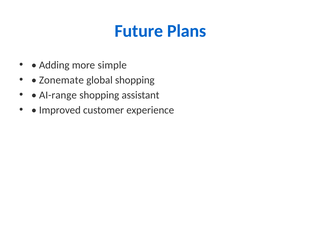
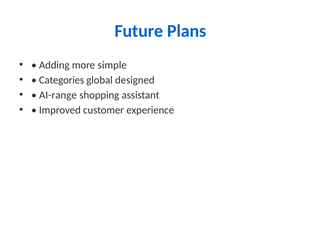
Zonemate: Zonemate -> Categories
global shopping: shopping -> designed
